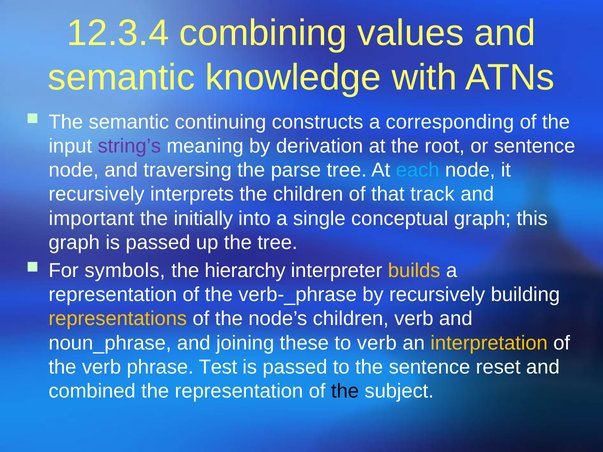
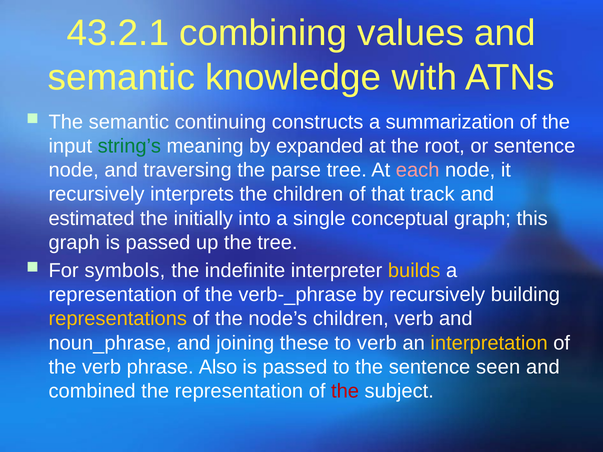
12.3.4: 12.3.4 -> 43.2.1
corresponding: corresponding -> summarization
string’s colour: purple -> green
derivation: derivation -> expanded
each colour: light blue -> pink
important: important -> estimated
hierarchy: hierarchy -> indefinite
Test: Test -> Also
reset: reset -> seen
the at (345, 391) colour: black -> red
